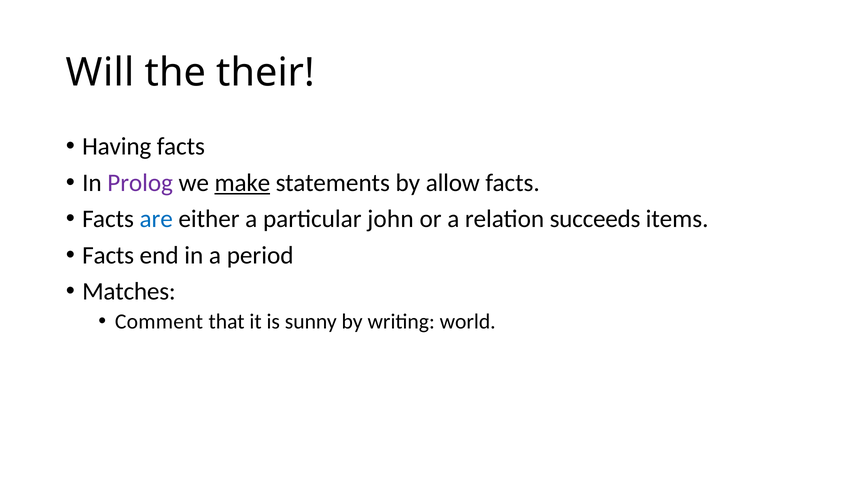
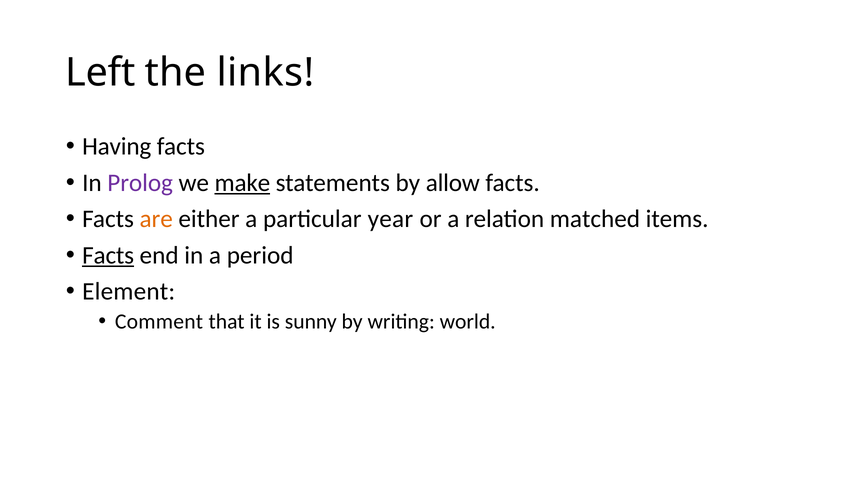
Will: Will -> Left
their: their -> links
are colour: blue -> orange
john: john -> year
succeeds: succeeds -> matched
Facts at (108, 255) underline: none -> present
Matches: Matches -> Element
